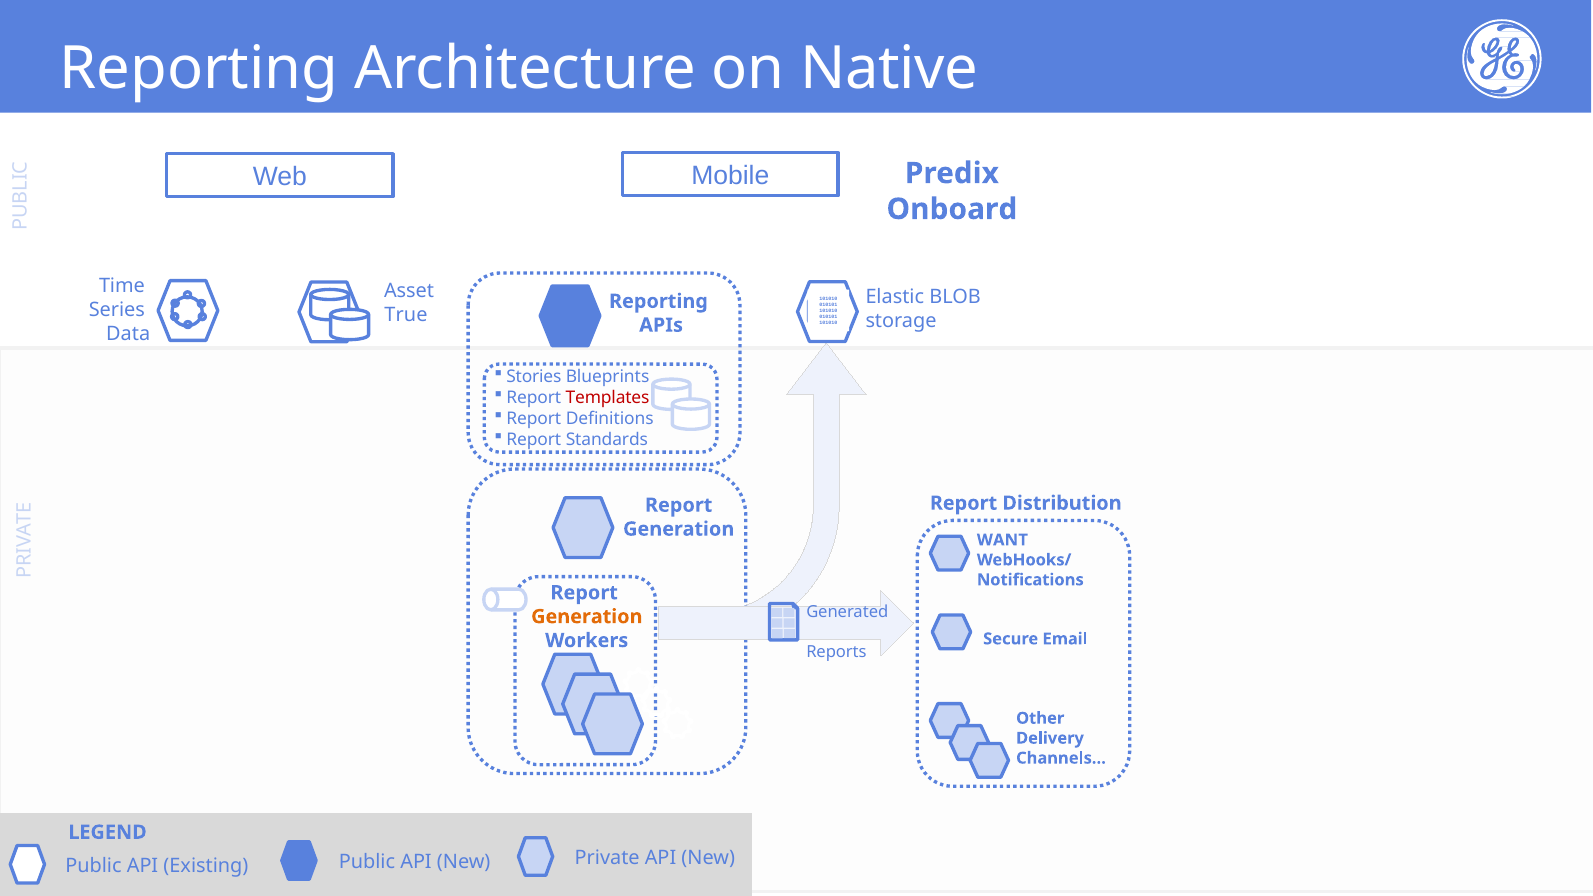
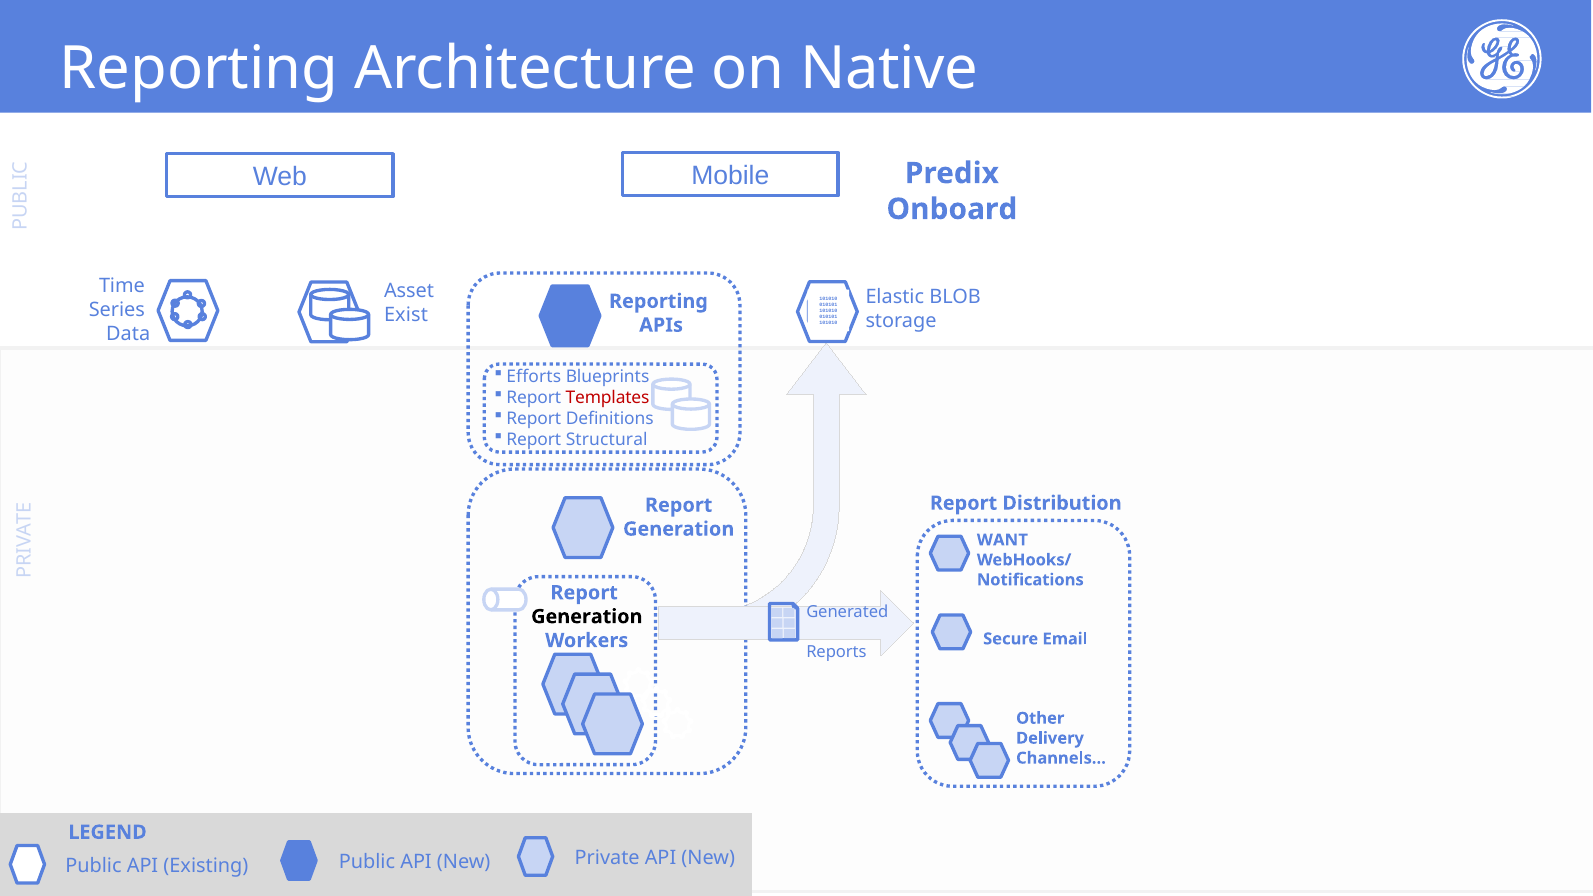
True: True -> Exist
Stories: Stories -> Efforts
Standards: Standards -> Structural
Generation at (587, 617) colour: orange -> black
